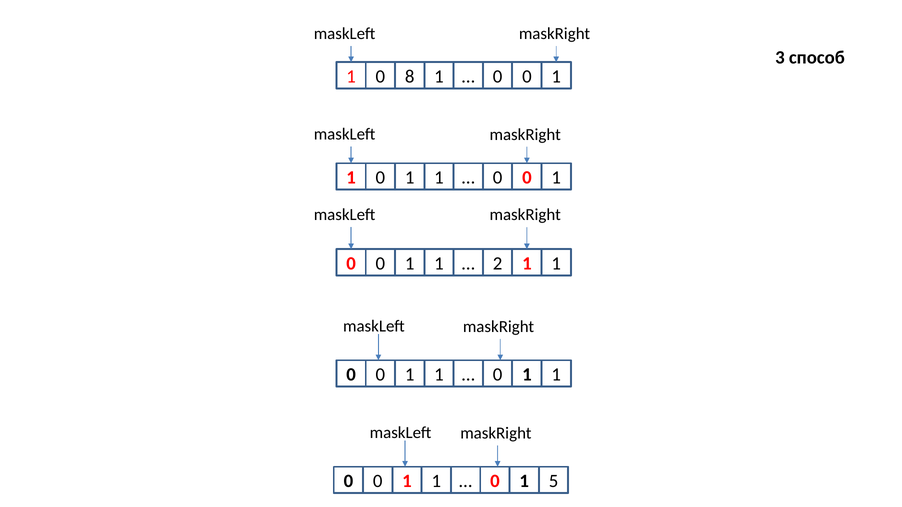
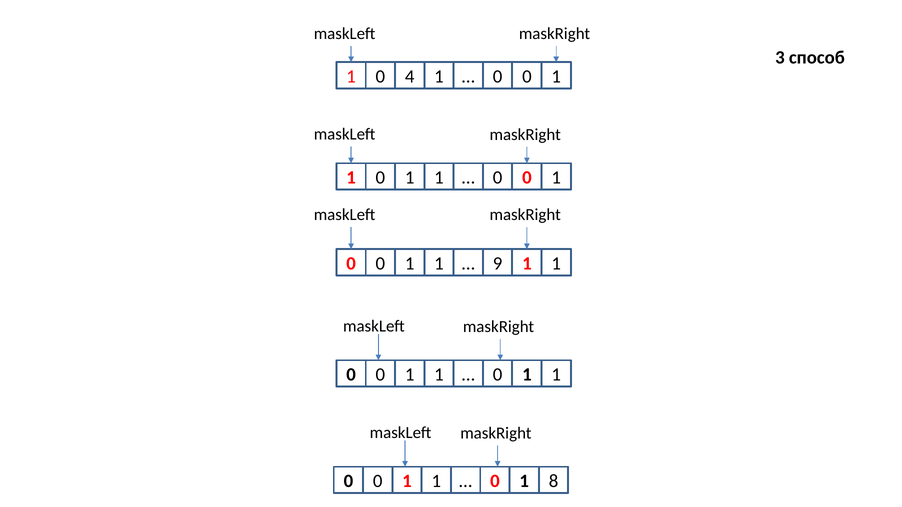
8: 8 -> 4
2: 2 -> 9
5: 5 -> 8
